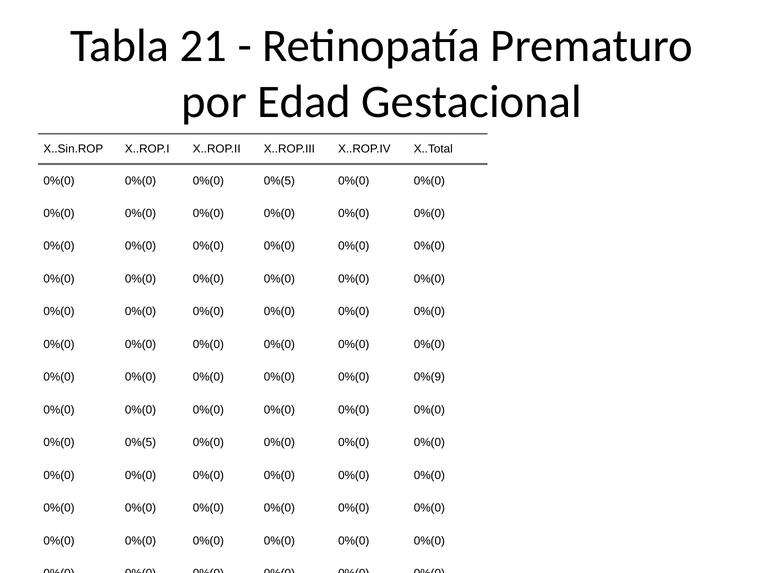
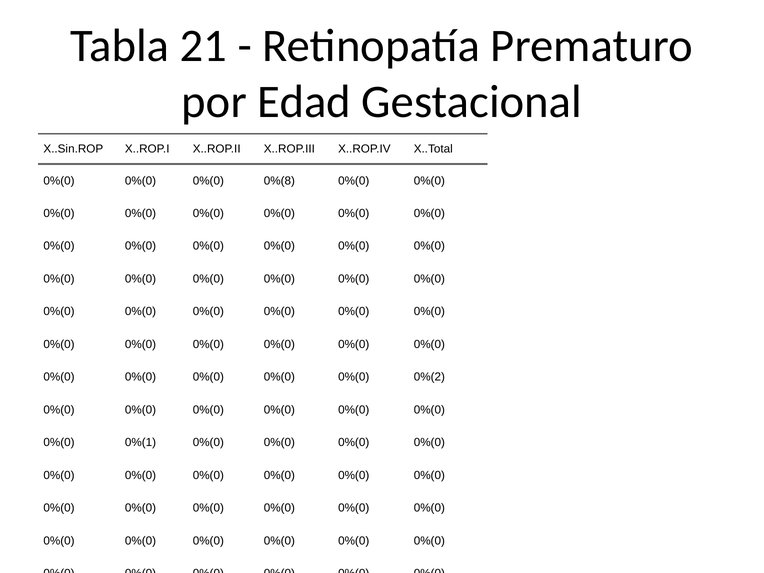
0%(5 at (279, 181): 0%(5 -> 0%(8
0%(9: 0%(9 -> 0%(2
0%(5 at (141, 442): 0%(5 -> 0%(1
